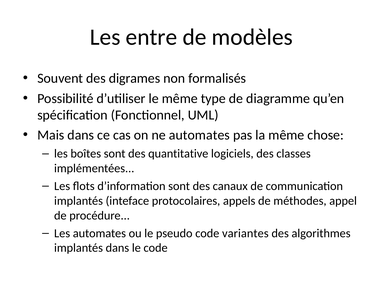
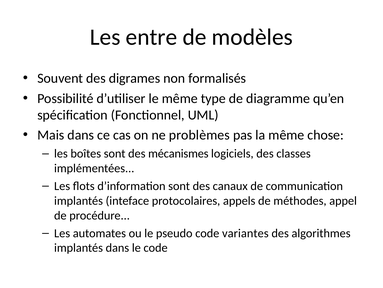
ne automates: automates -> problèmes
quantitative: quantitative -> mécanismes
